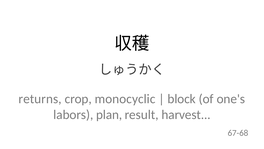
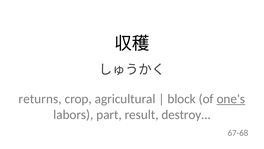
monocyclic: monocyclic -> agricultural
one's underline: none -> present
plan: plan -> part
harvest: harvest -> destroy
